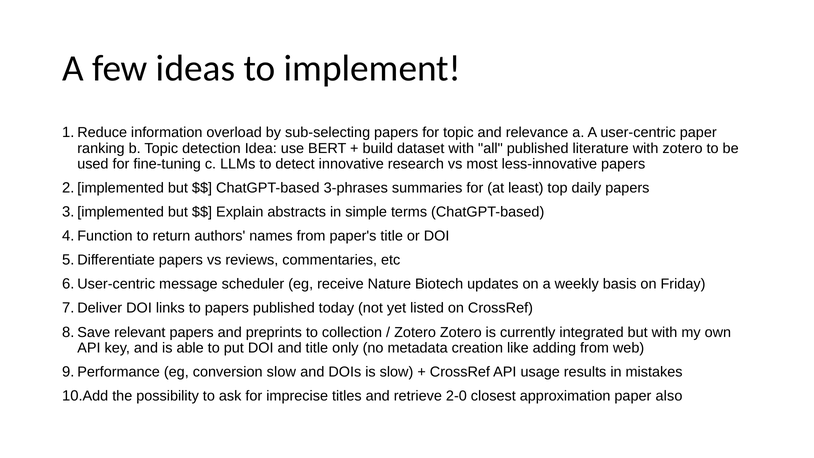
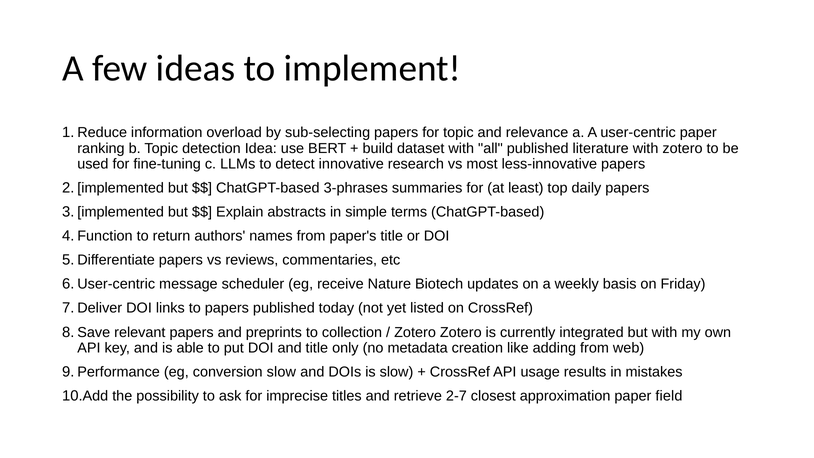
2-0: 2-0 -> 2-7
also: also -> field
